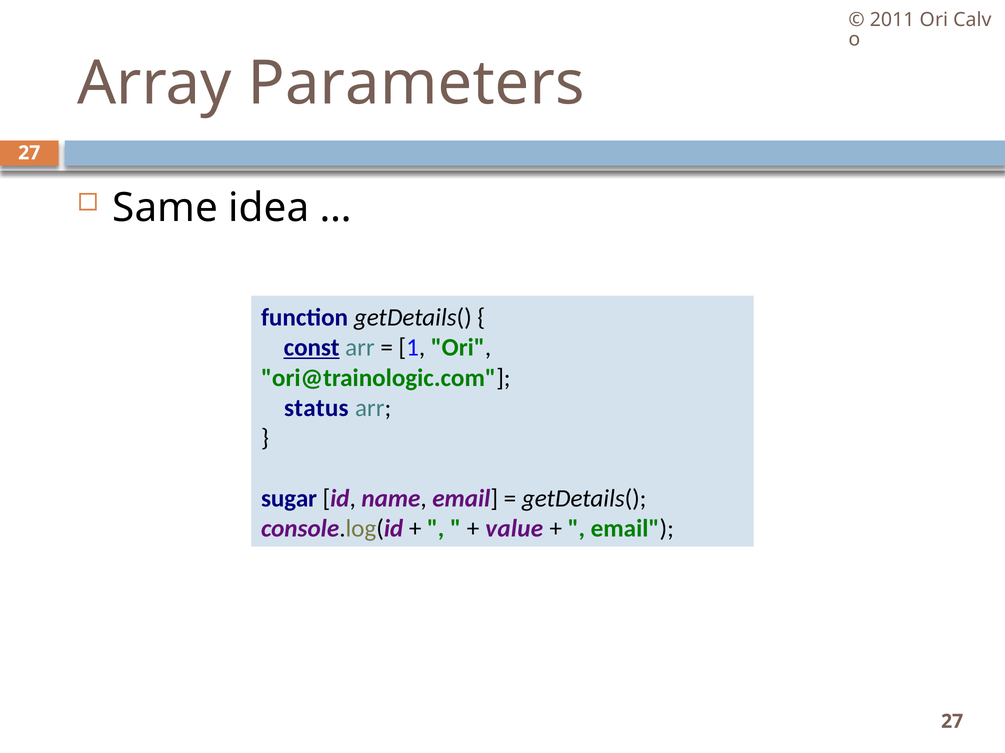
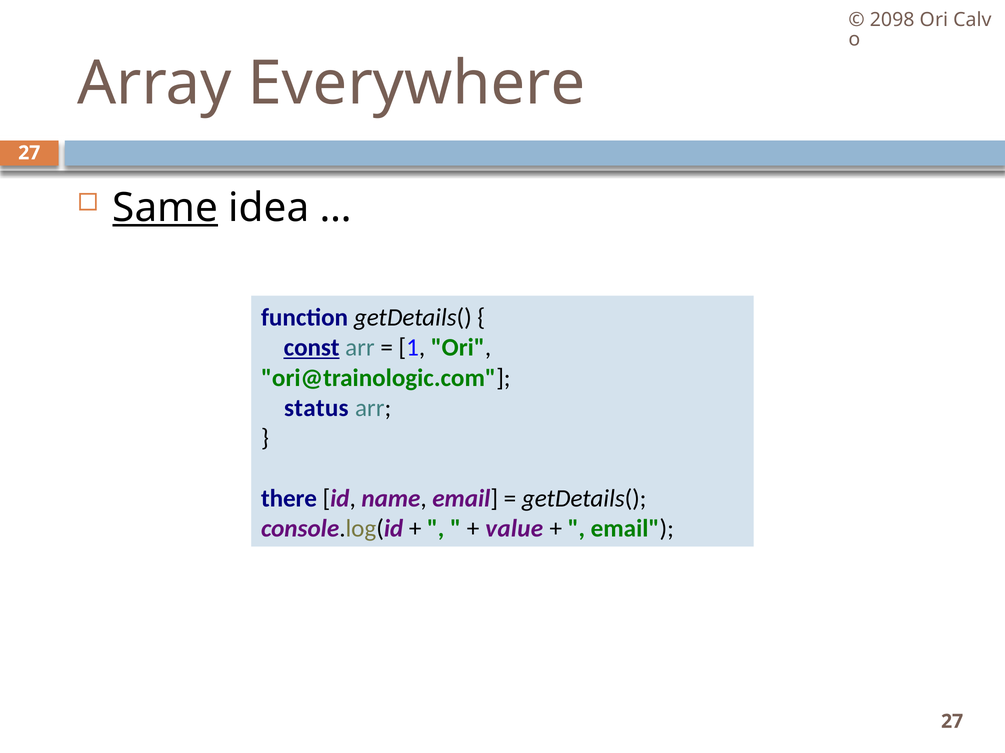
2011: 2011 -> 2098
Parameters: Parameters -> Everywhere
Same underline: none -> present
sugar: sugar -> there
